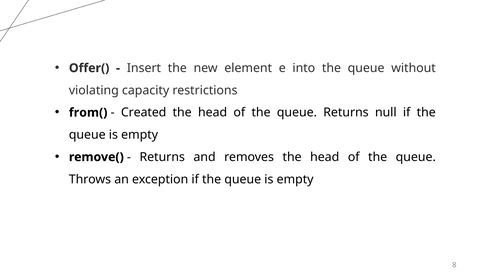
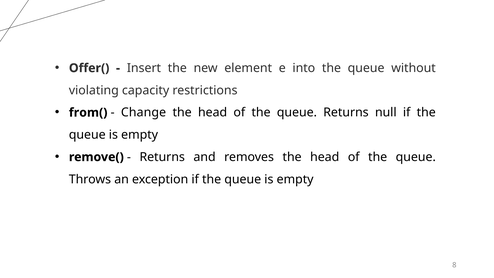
Created: Created -> Change
